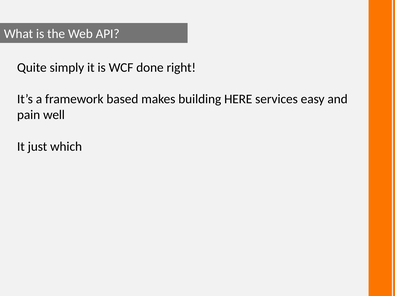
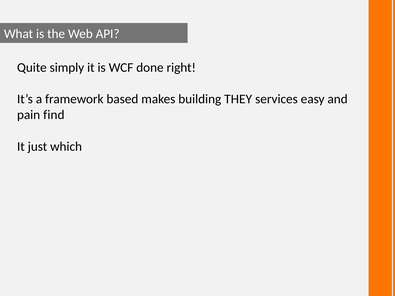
HERE: HERE -> THEY
well: well -> find
